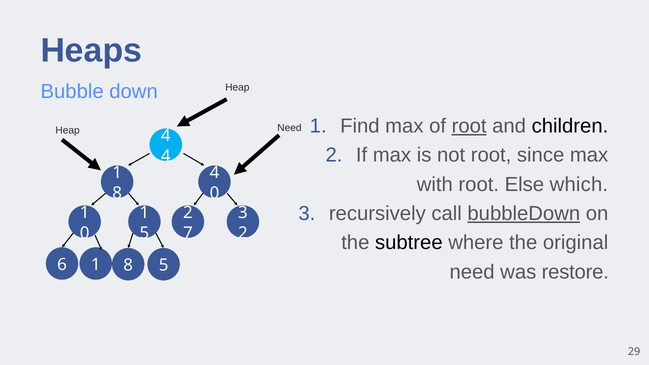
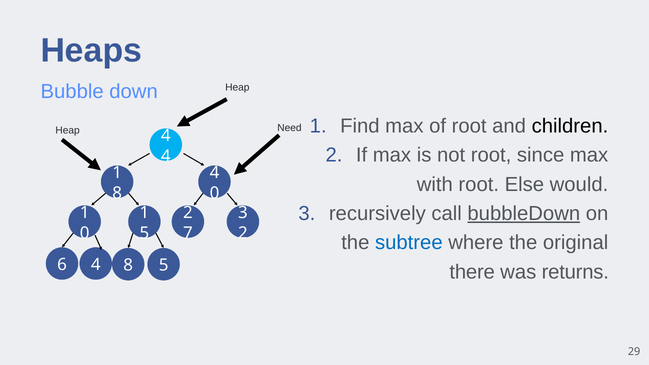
root at (469, 126) underline: present -> none
which: which -> would
subtree colour: black -> blue
6 1: 1 -> 4
need at (472, 272): need -> there
restore: restore -> returns
